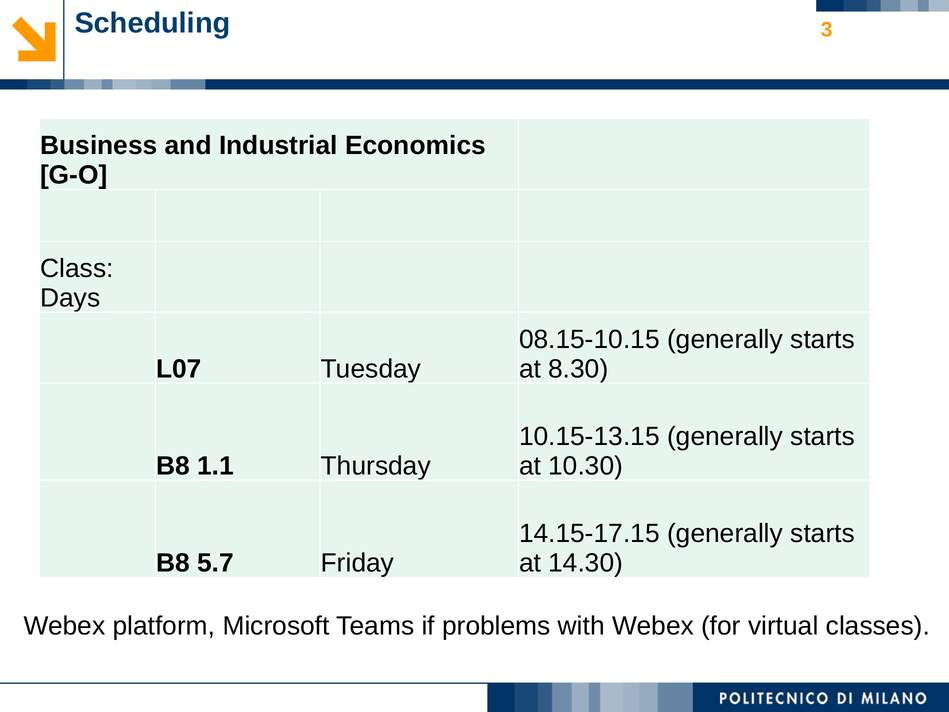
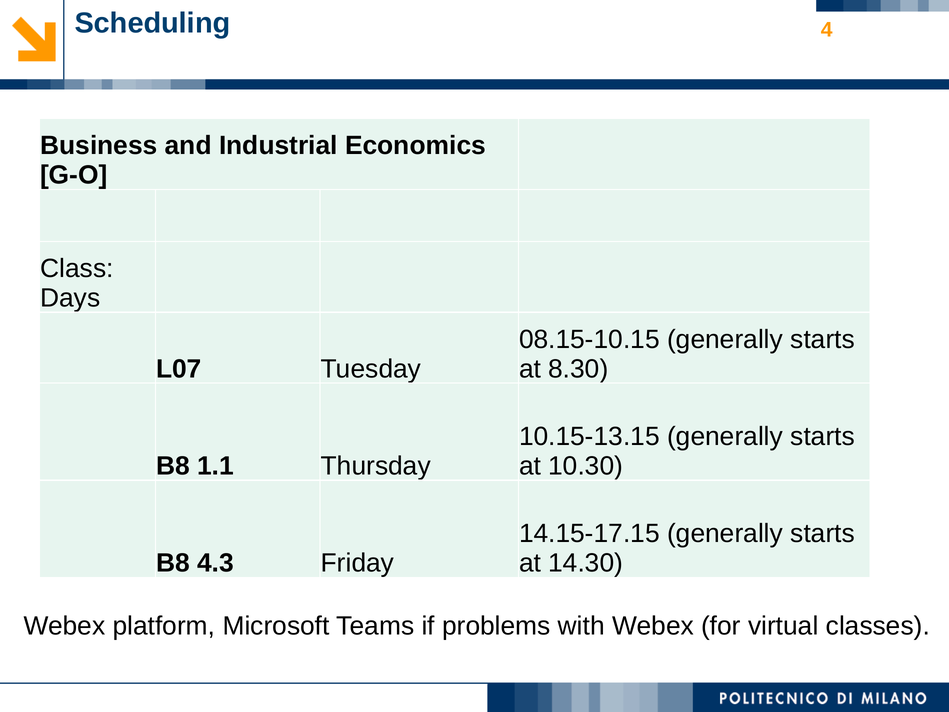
3: 3 -> 4
5.7: 5.7 -> 4.3
